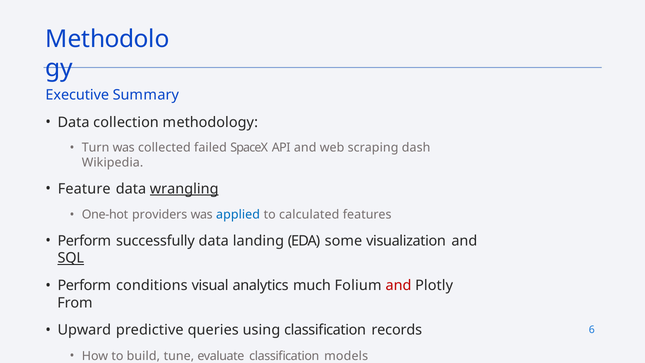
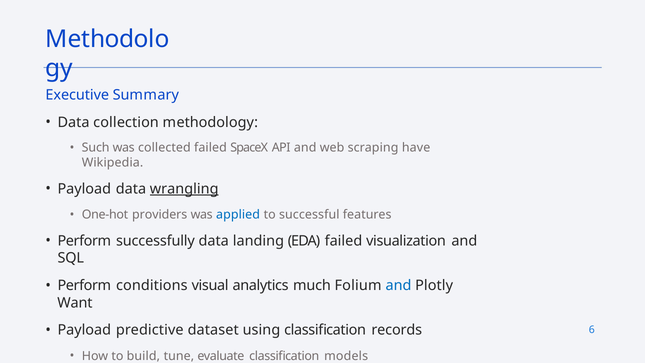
Turn: Turn -> Such
dash: dash -> have
Feature at (84, 189): Feature -> Payload
calculated: calculated -> successful
EDA some: some -> failed
SQL underline: present -> none
and at (399, 285) colour: red -> blue
From: From -> Want
Upward at (84, 330): Upward -> Payload
queries: queries -> dataset
